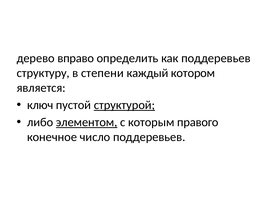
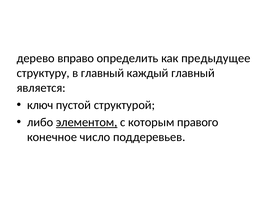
как поддеревьев: поддеревьев -> предыдущее
в степени: степени -> главный
каждый котором: котором -> главный
структурой underline: present -> none
